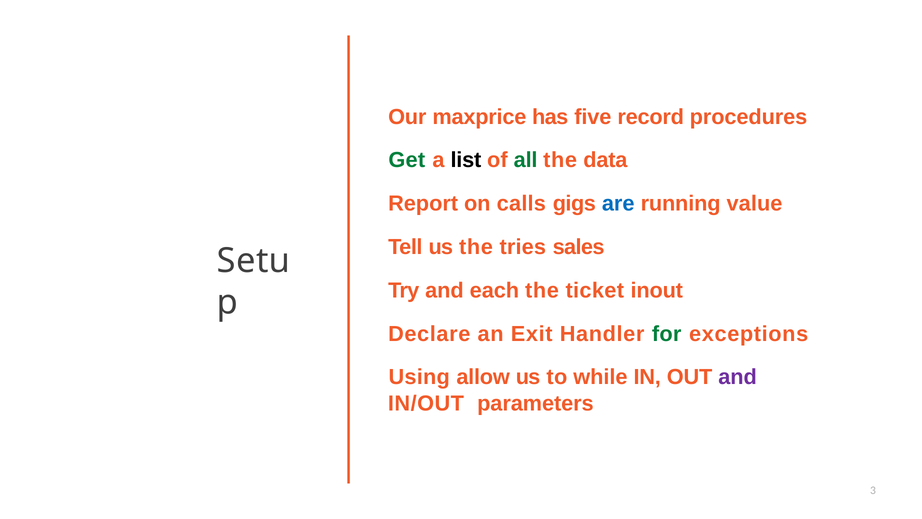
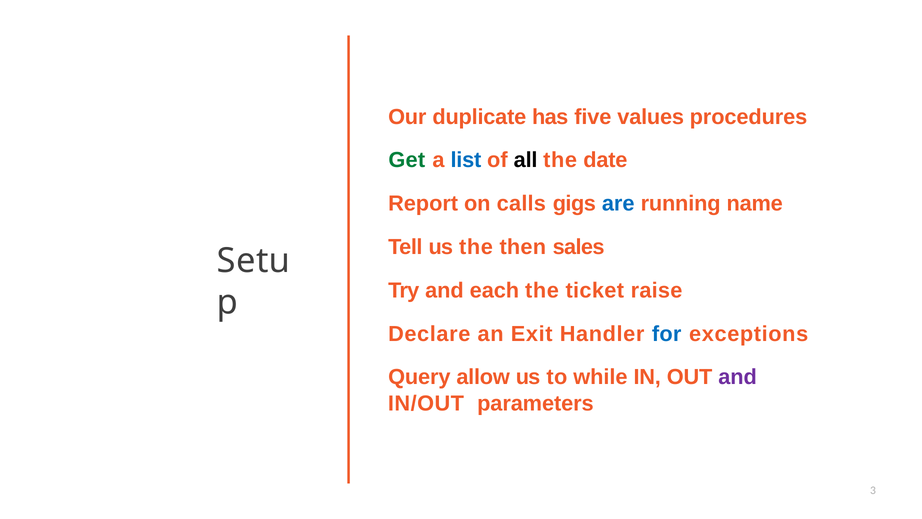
maxprice: maxprice -> duplicate
record: record -> values
list colour: black -> blue
all colour: green -> black
data: data -> date
value: value -> name
tries: tries -> then
inout: inout -> raise
for colour: green -> blue
Using: Using -> Query
